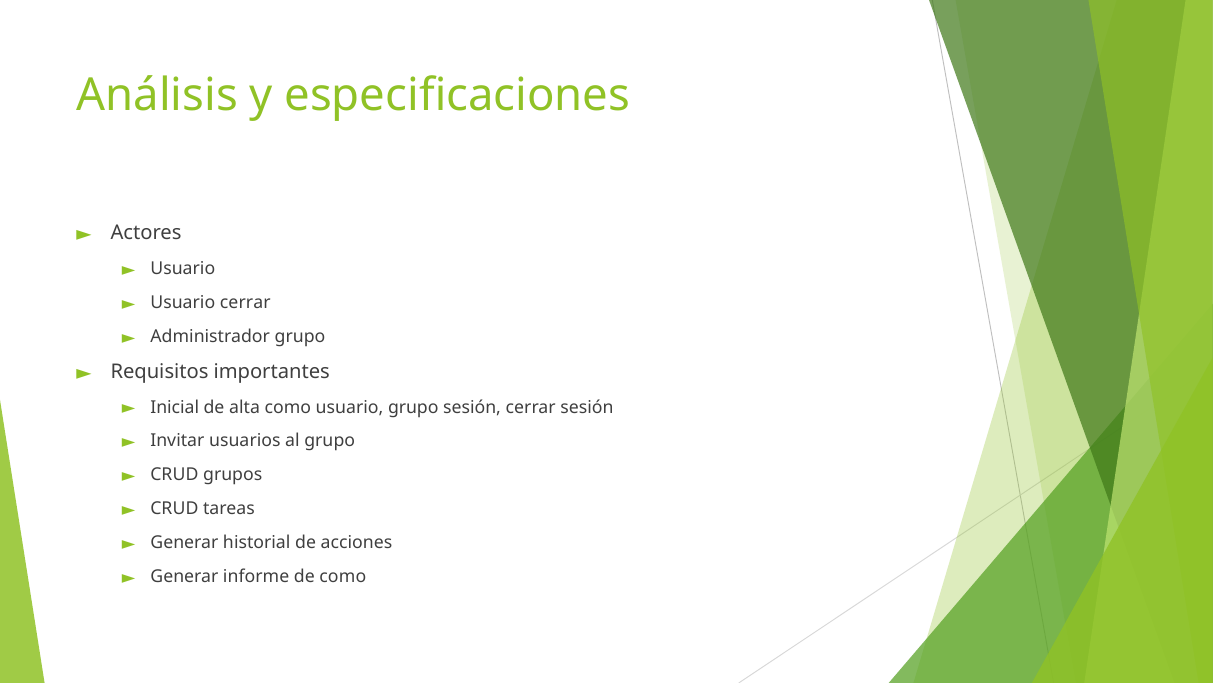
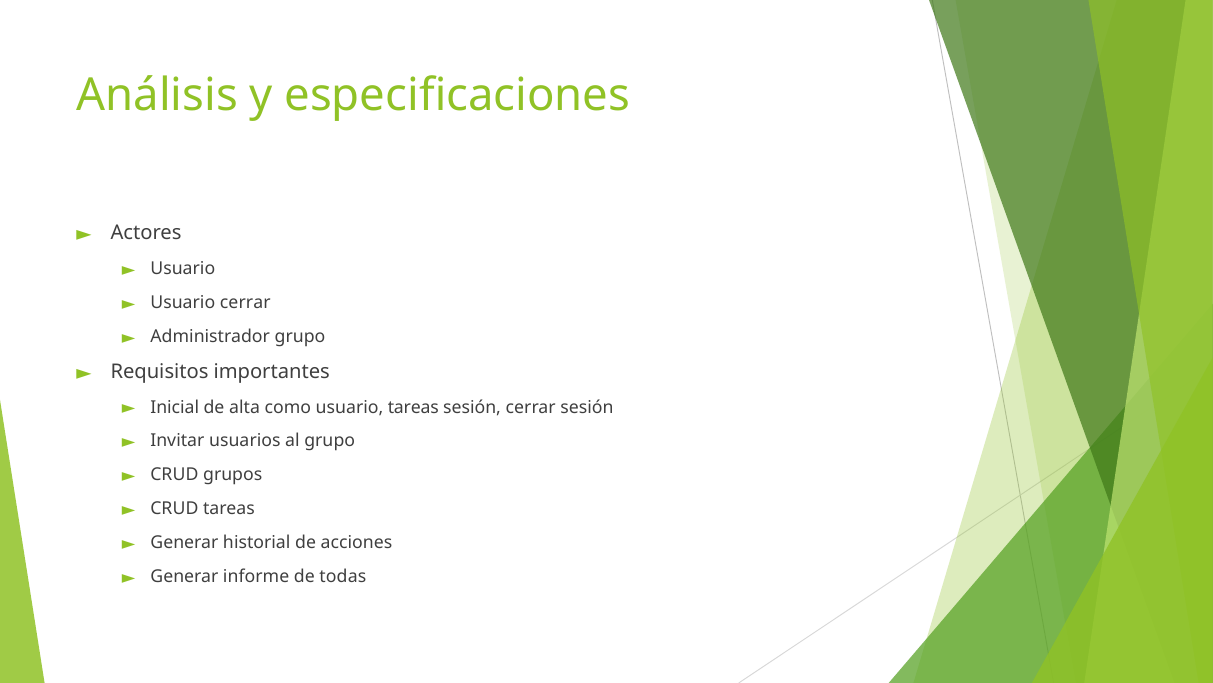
usuario grupo: grupo -> tareas
de como: como -> todas
